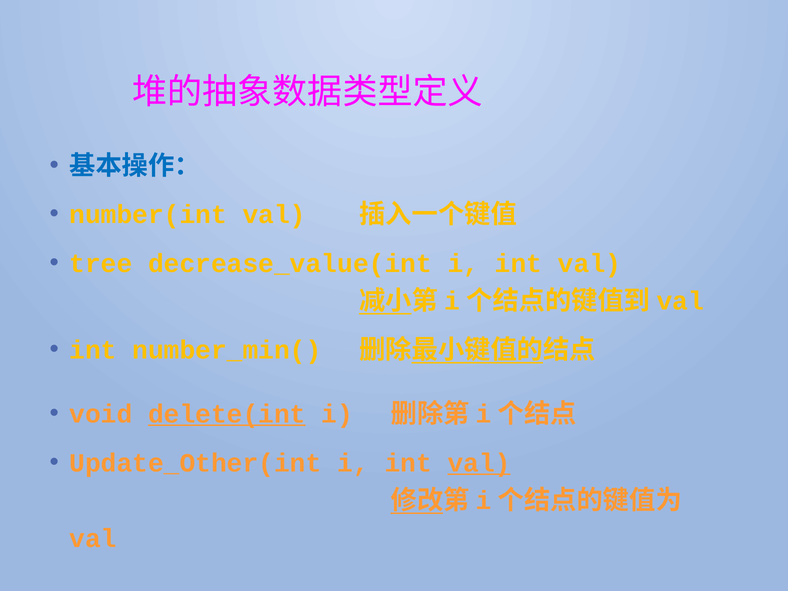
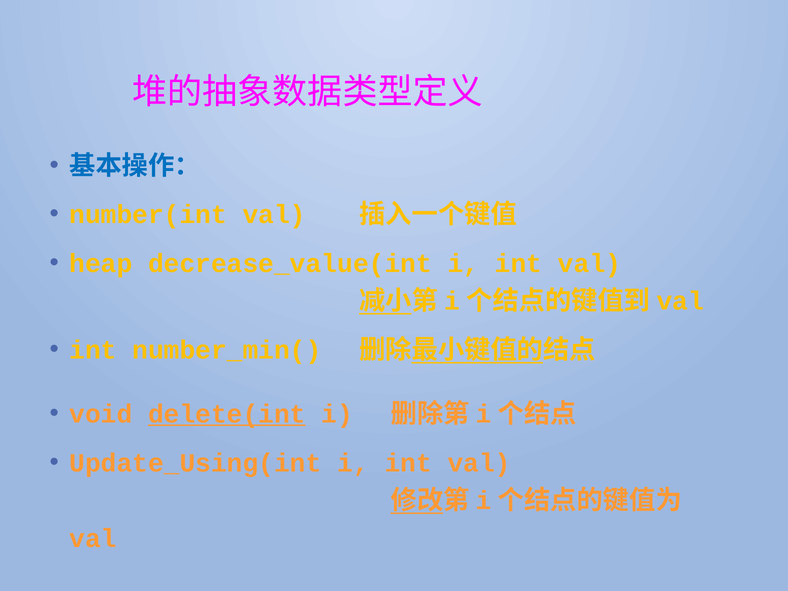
tree: tree -> heap
Update_Other(int: Update_Other(int -> Update_Using(int
val at (479, 463) underline: present -> none
